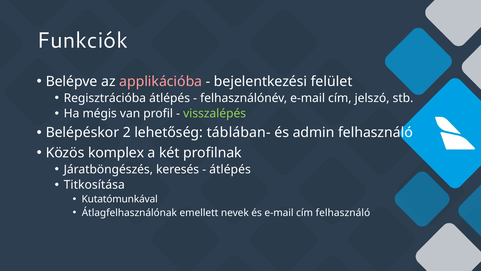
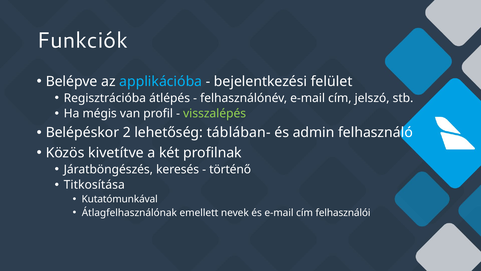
applikációba colour: pink -> light blue
komplex: komplex -> kivetítve
átlépés at (230, 169): átlépés -> történő
cím felhasználó: felhasználó -> felhasználói
